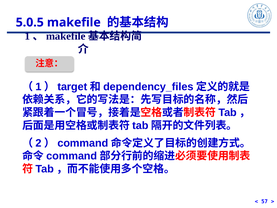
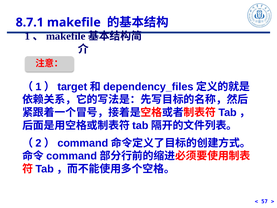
5.0.5: 5.0.5 -> 8.7.1
